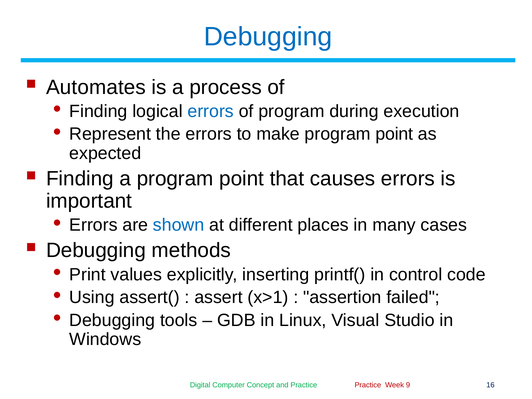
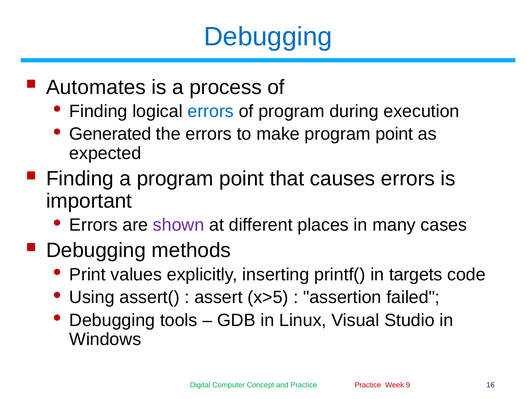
Represent: Represent -> Generated
shown colour: blue -> purple
control: control -> targets
x>1: x>1 -> x>5
